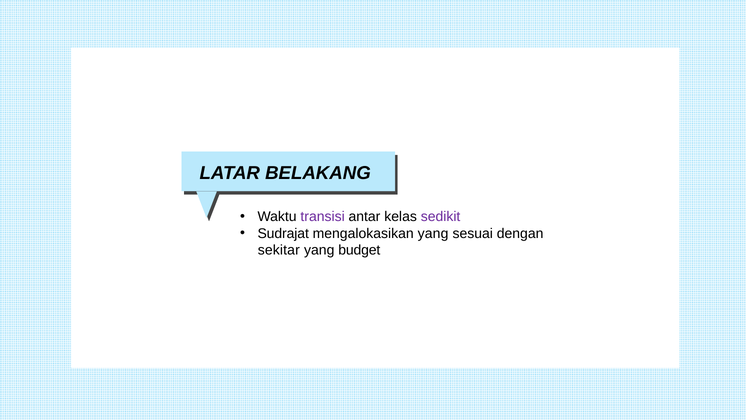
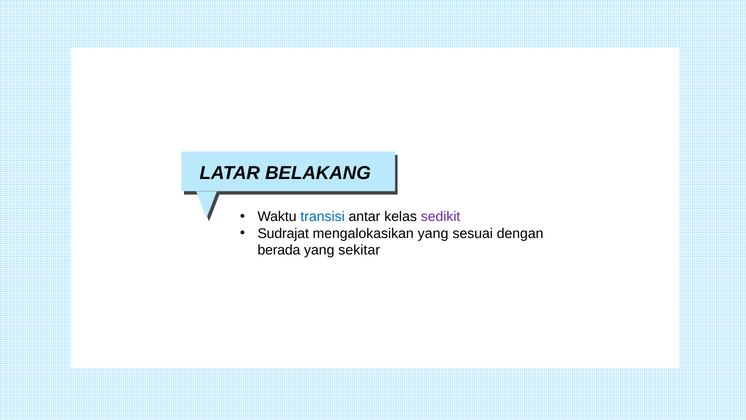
transisi colour: purple -> blue
sekitar: sekitar -> berada
budget: budget -> sekitar
